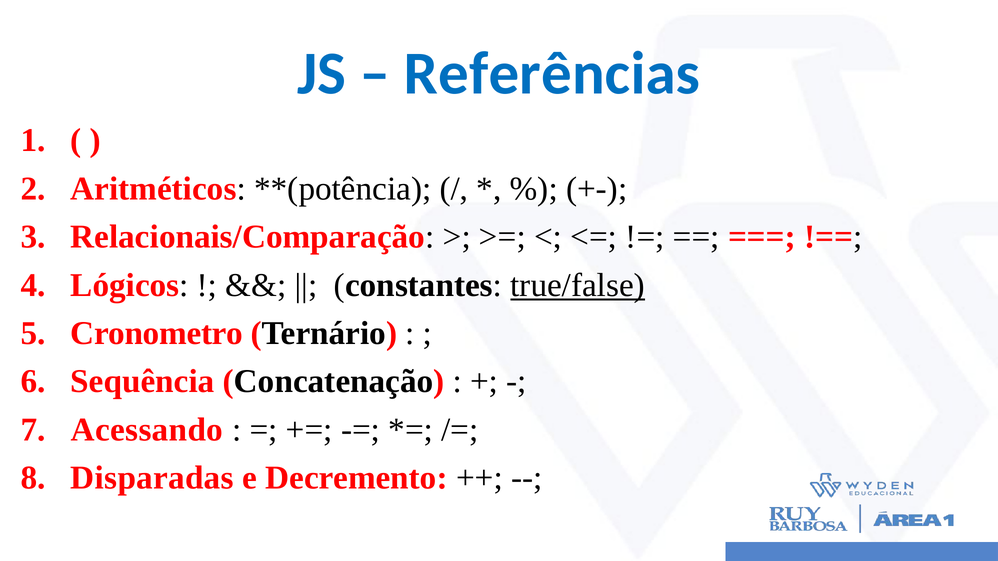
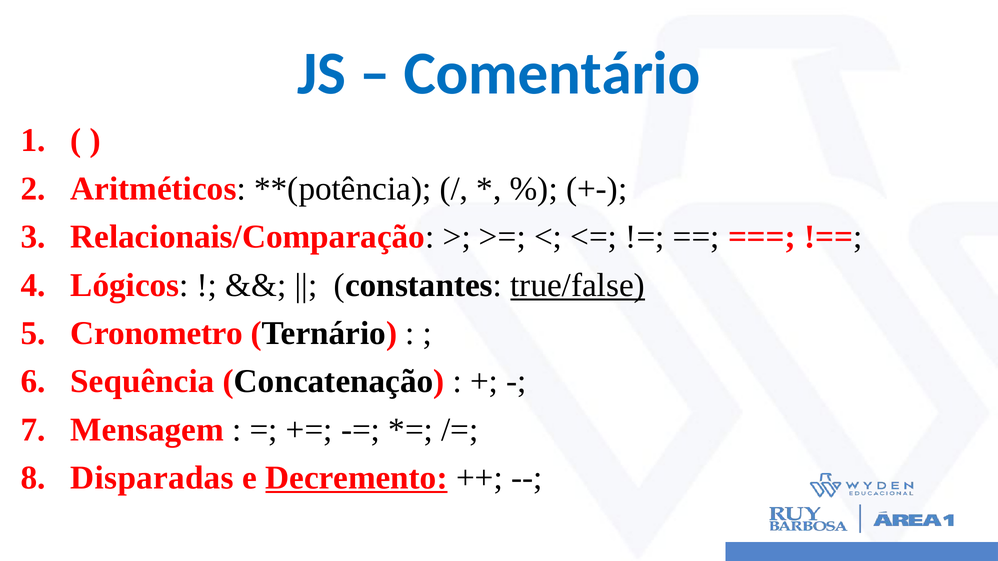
Referências: Referências -> Comentário
Acessando: Acessando -> Mensagem
Decremento underline: none -> present
